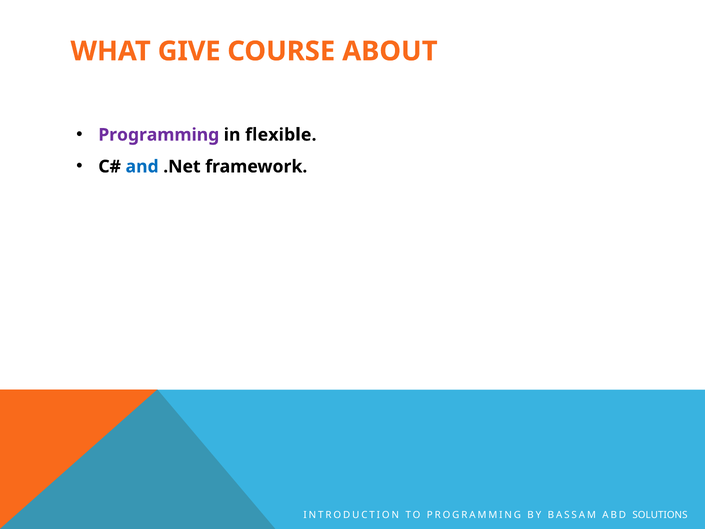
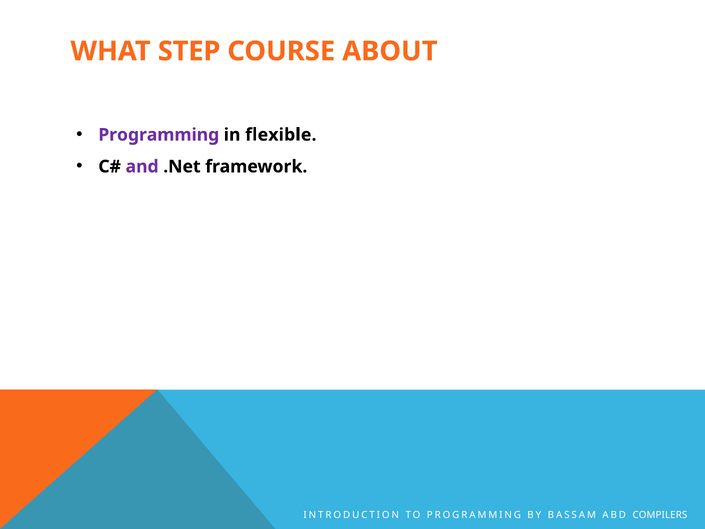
GIVE: GIVE -> STEP
and colour: blue -> purple
SOLUTIONS: SOLUTIONS -> COMPILERS
